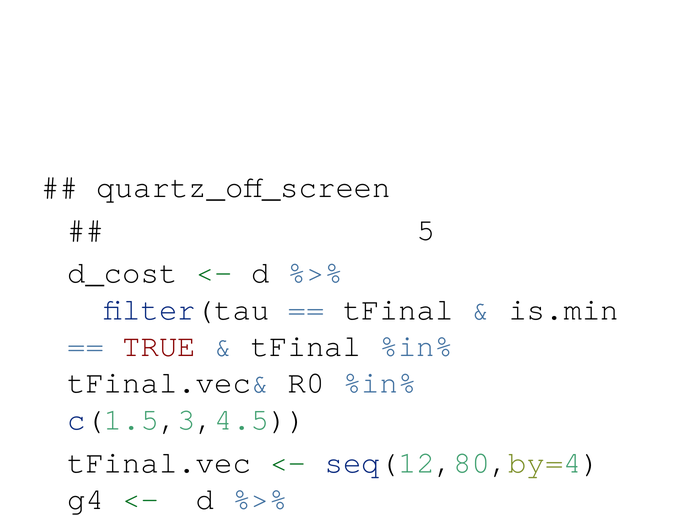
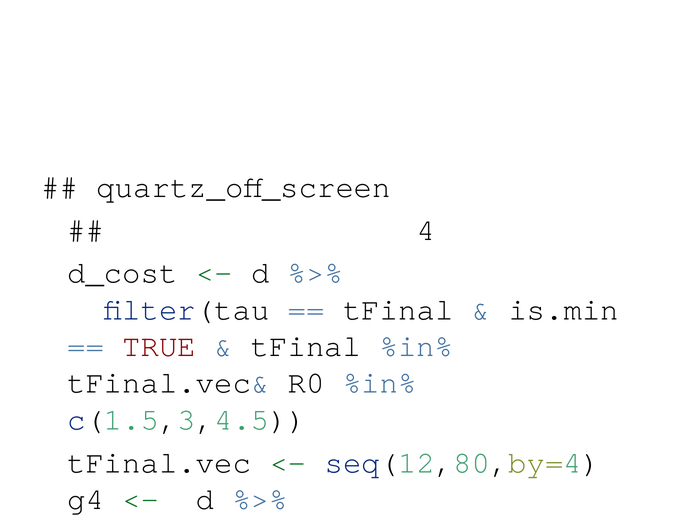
5: 5 -> 4
